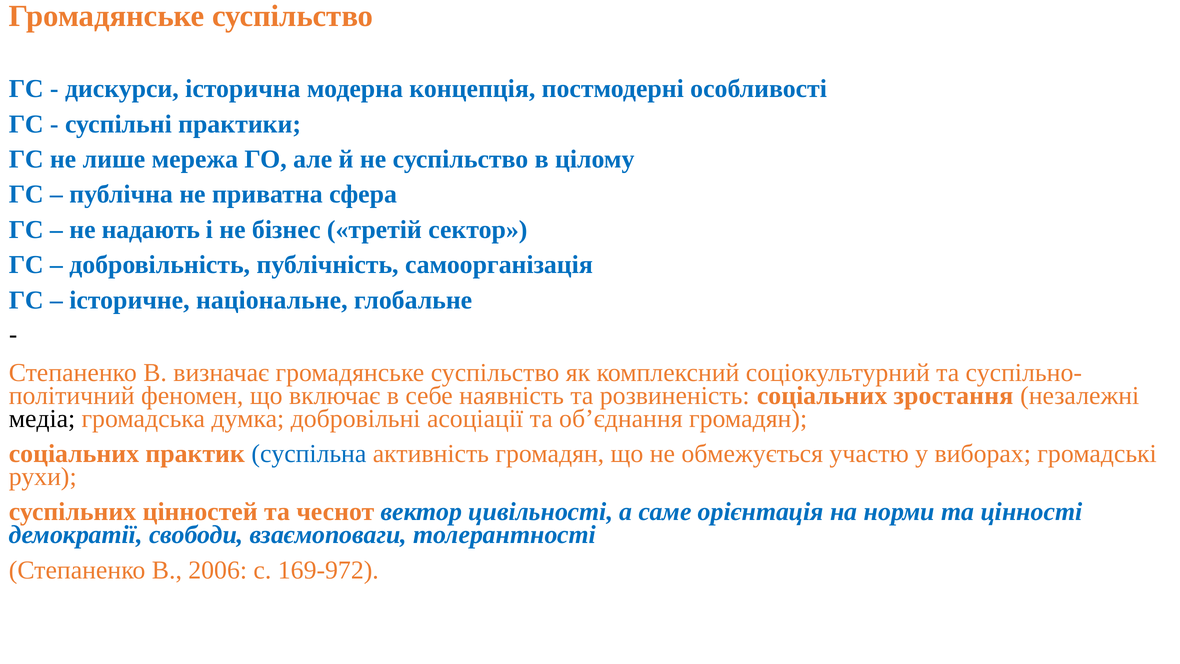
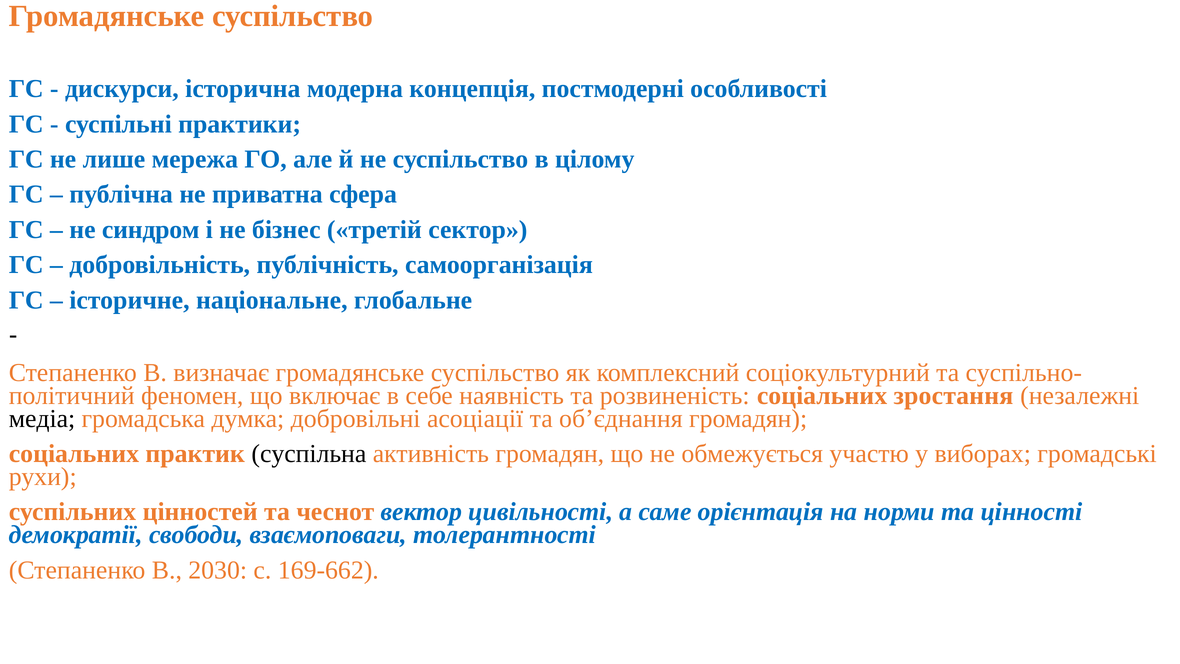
надають: надають -> синдром
суспільна colour: blue -> black
2006: 2006 -> 2030
169-972: 169-972 -> 169-662
